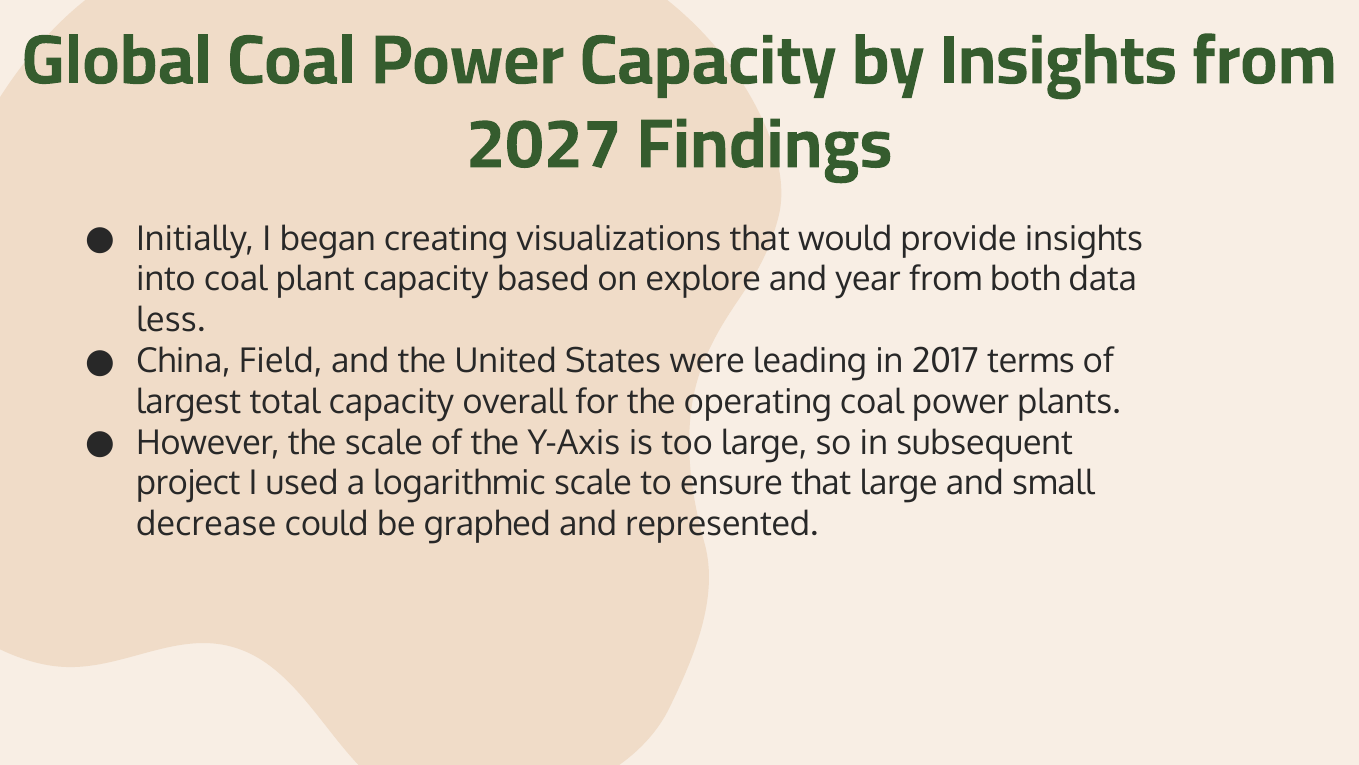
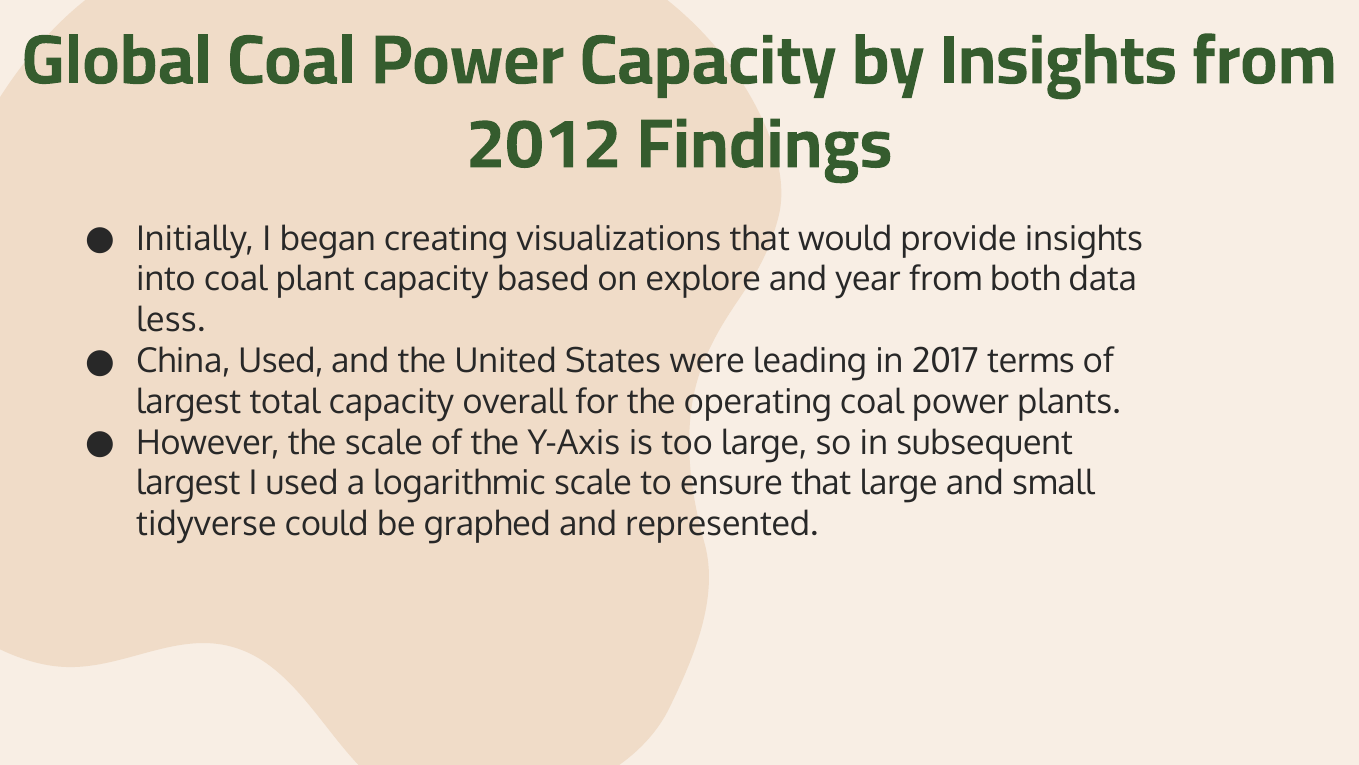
2027: 2027 -> 2012
China Field: Field -> Used
project at (188, 483): project -> largest
decrease: decrease -> tidyverse
